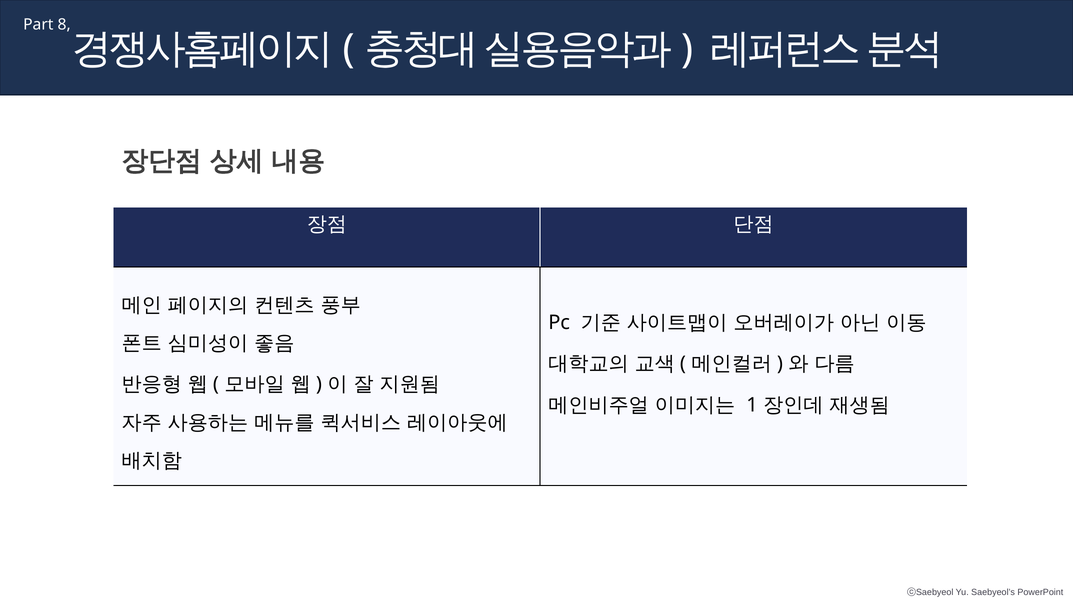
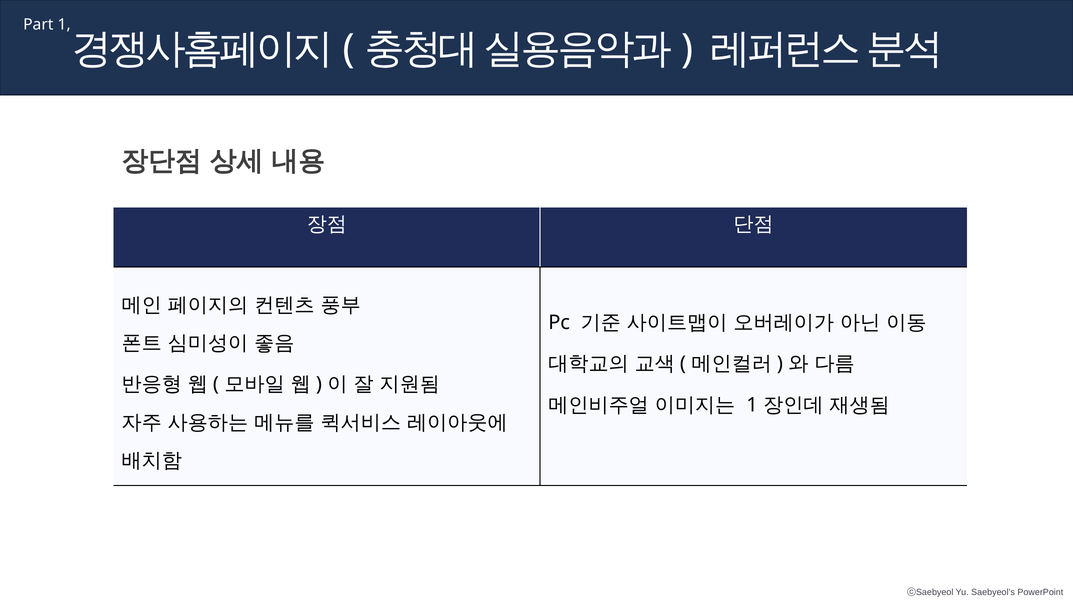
Part 8: 8 -> 1
